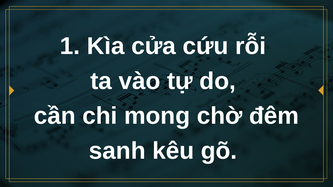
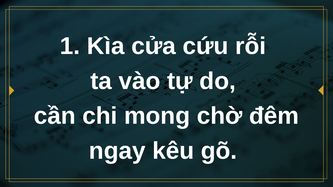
sanh: sanh -> ngay
